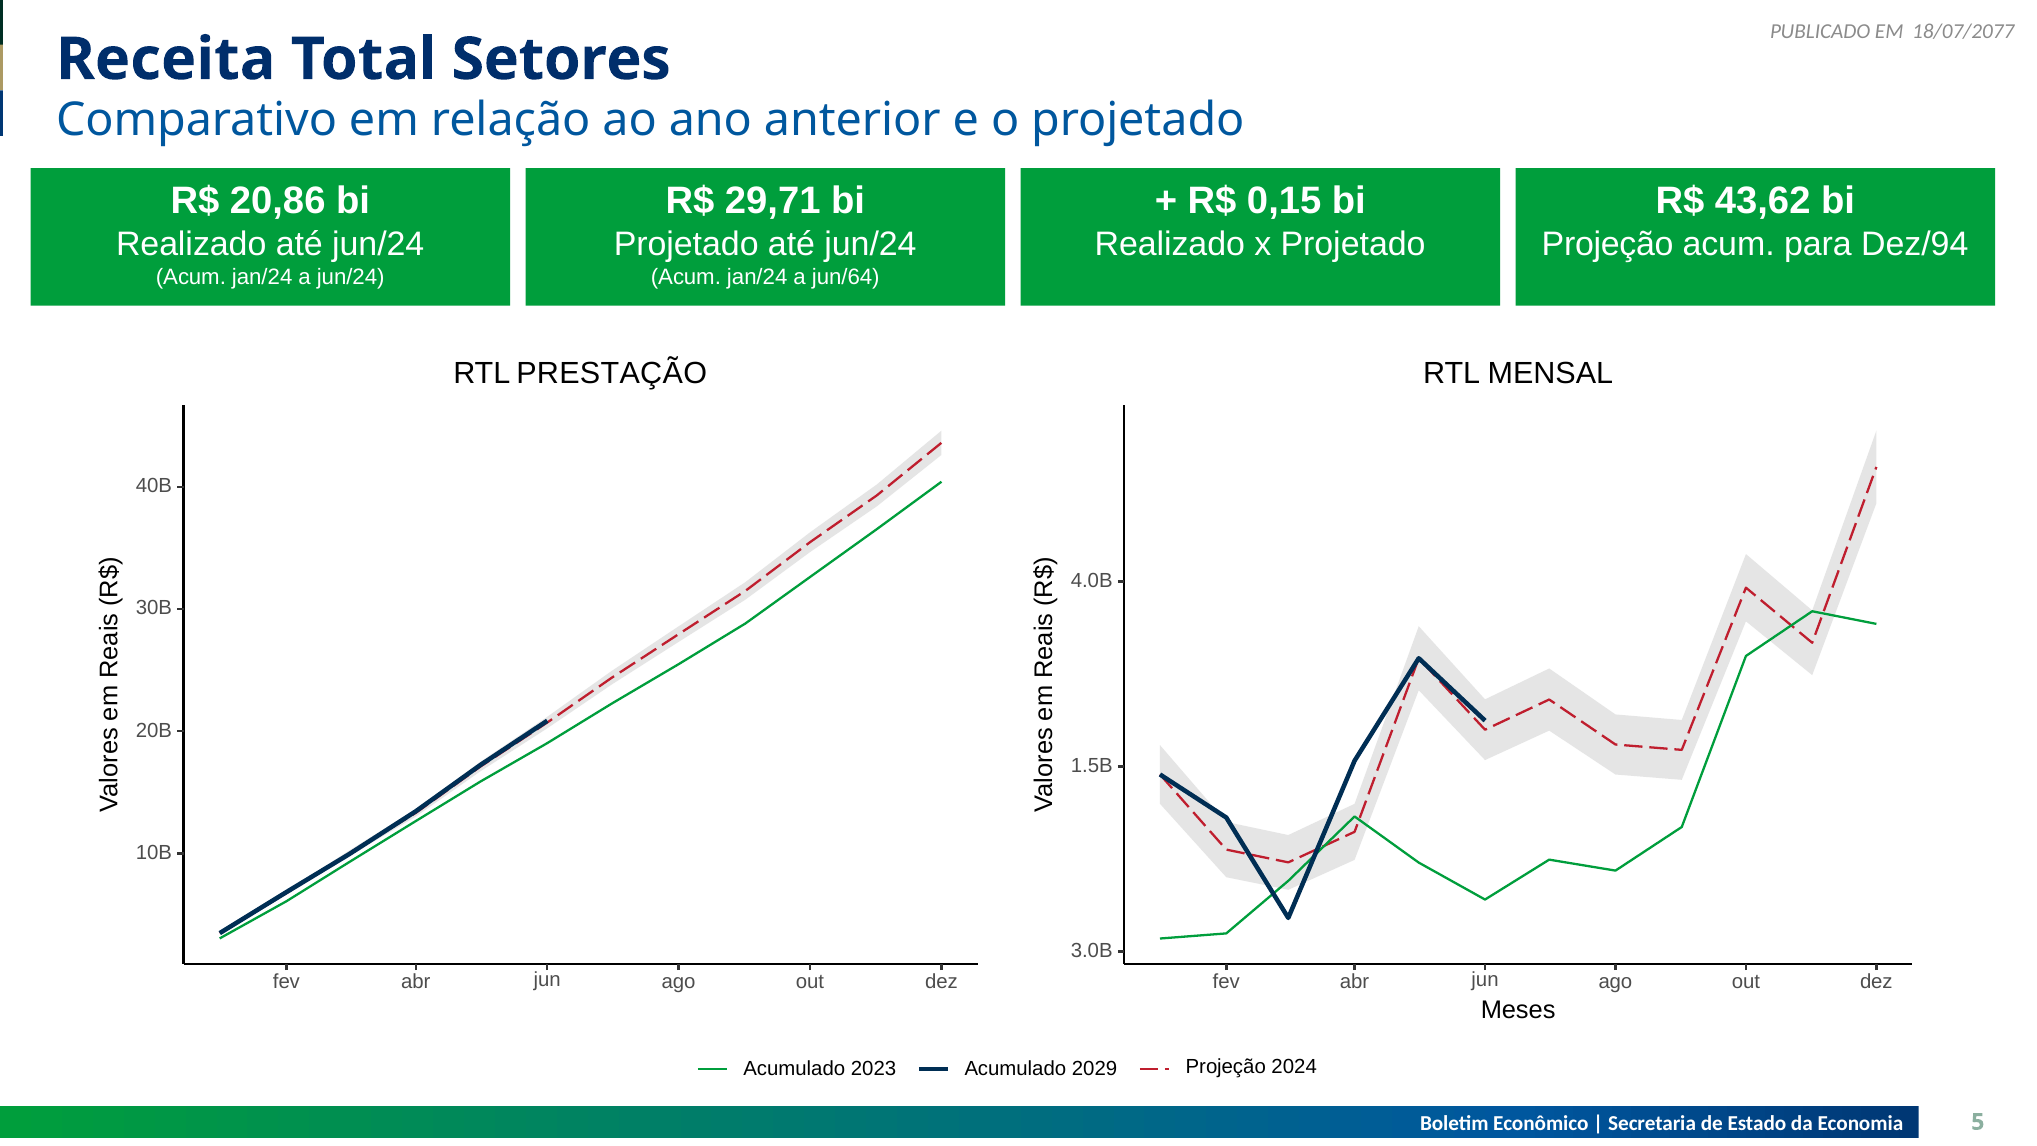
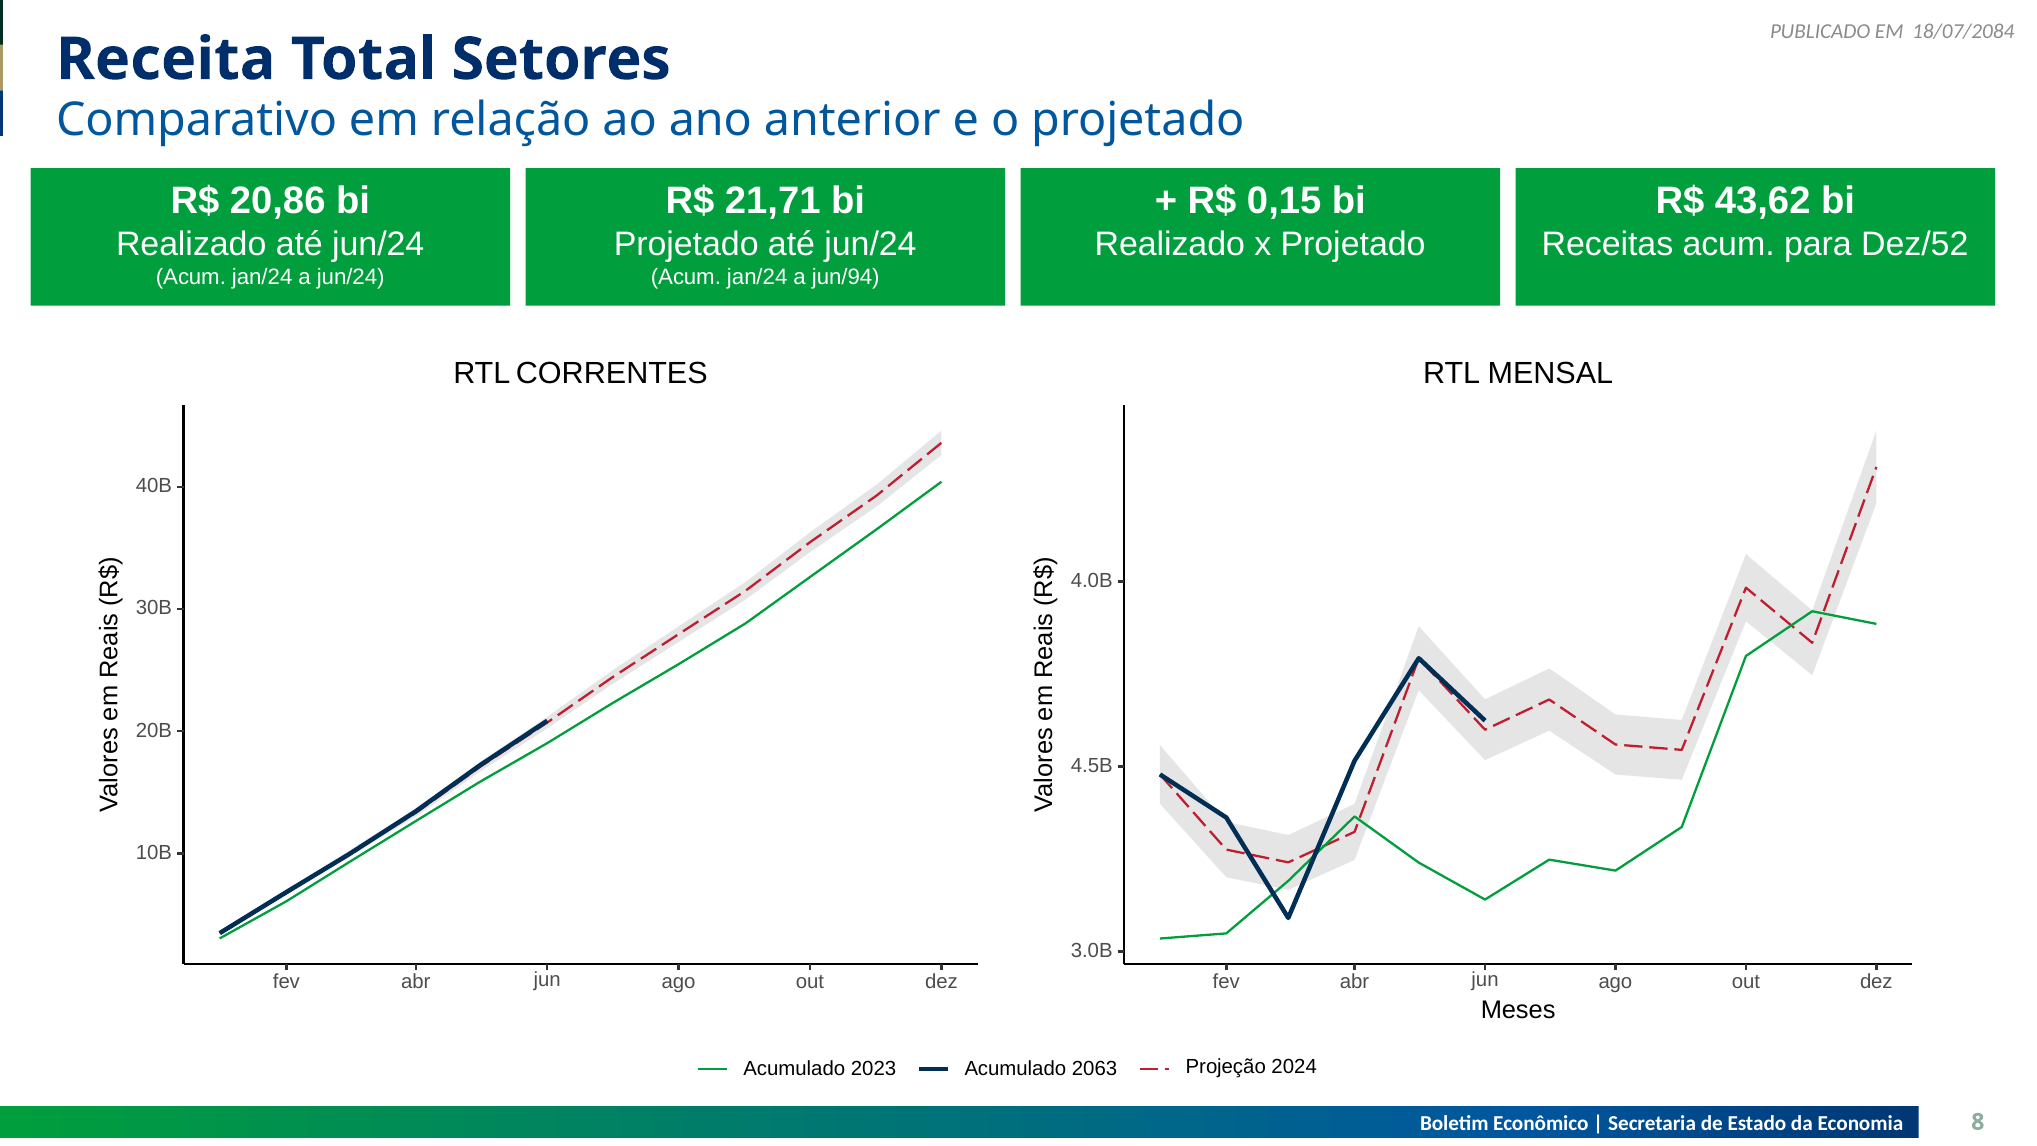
18/07/2077: 18/07/2077 -> 18/07/2084
29,71: 29,71 -> 21,71
Projeção at (1608, 244): Projeção -> Receitas
Dez/94: Dez/94 -> Dez/52
jun/64: jun/64 -> jun/94
PRESTAÇÃO: PRESTAÇÃO -> CORRENTES
1.5B: 1.5B -> 4.5B
2029: 2029 -> 2063
5: 5 -> 8
